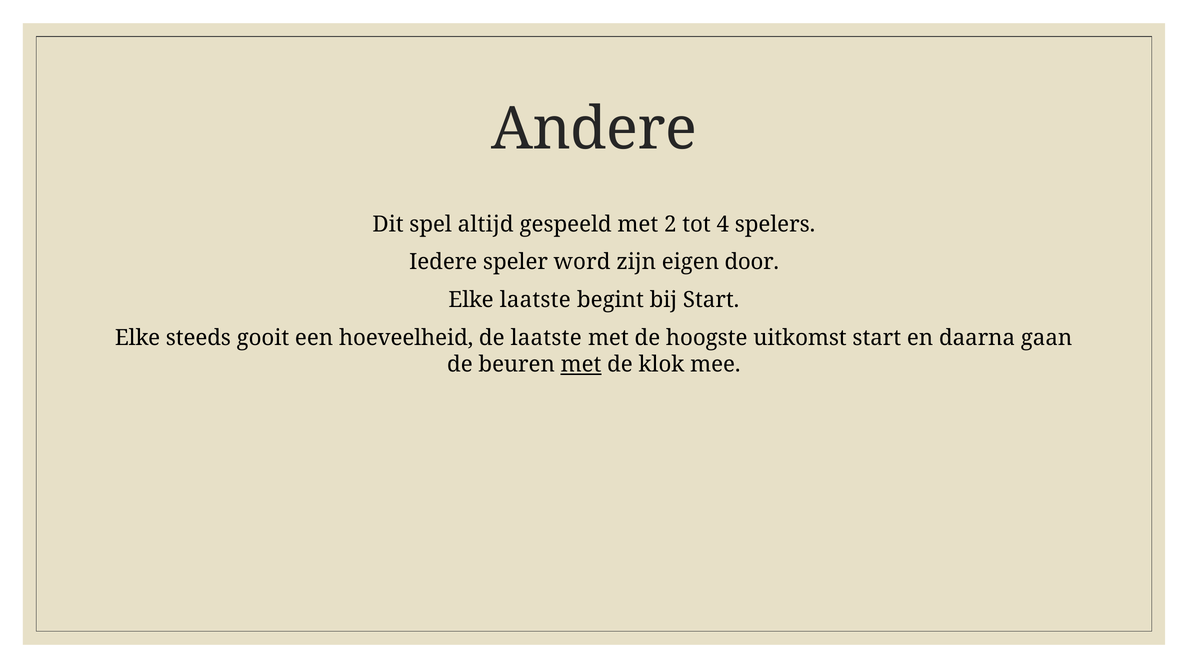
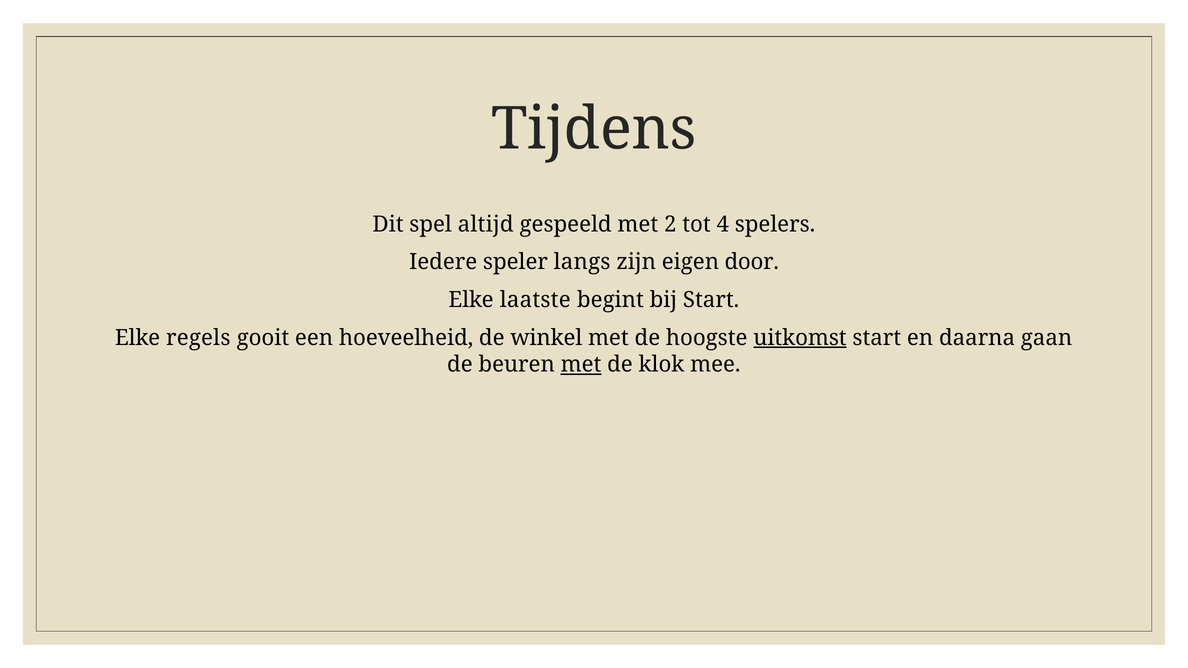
Andere: Andere -> Tijdens
word: word -> langs
steeds: steeds -> regels
de laatste: laatste -> winkel
uitkomst underline: none -> present
